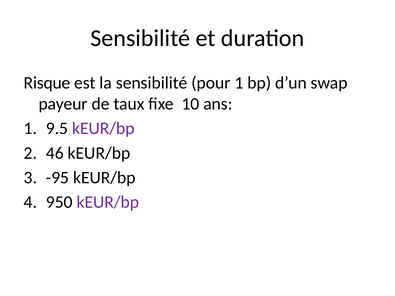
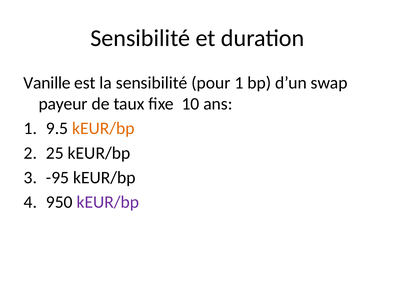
Risque: Risque -> Vanille
kEUR/bp at (103, 129) colour: purple -> orange
46: 46 -> 25
